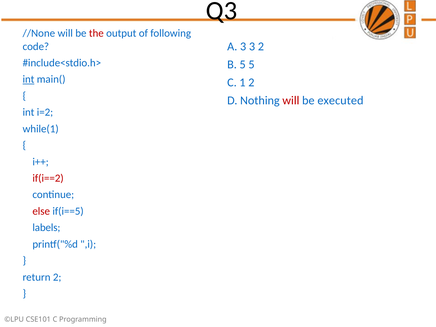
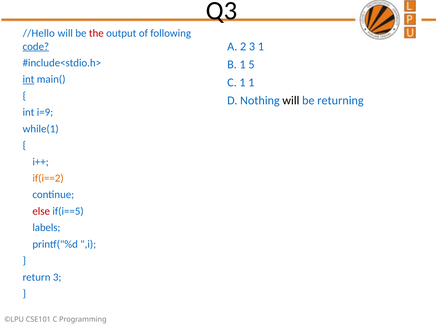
//None: //None -> //Hello
A 3: 3 -> 2
3 2: 2 -> 1
code underline: none -> present
B 5: 5 -> 1
1 2: 2 -> 1
will at (291, 100) colour: red -> black
executed: executed -> returning
i=2: i=2 -> i=9
if(i==2 colour: red -> orange
return 2: 2 -> 3
